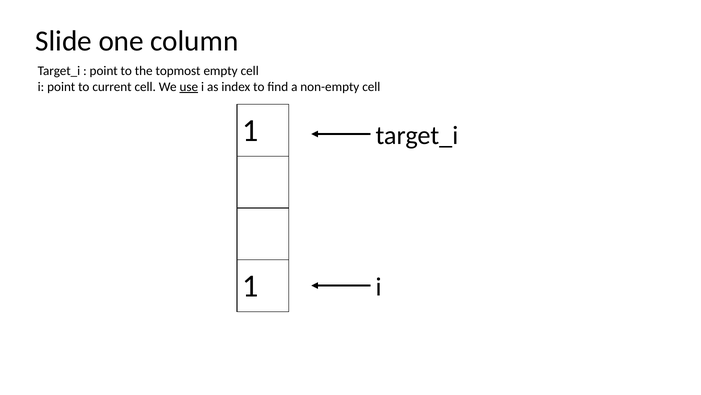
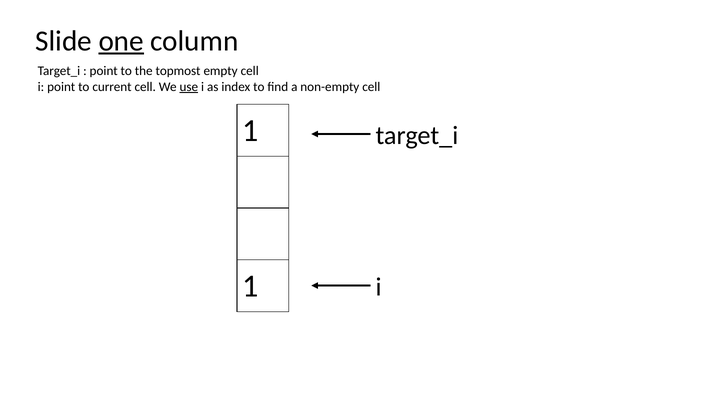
one underline: none -> present
